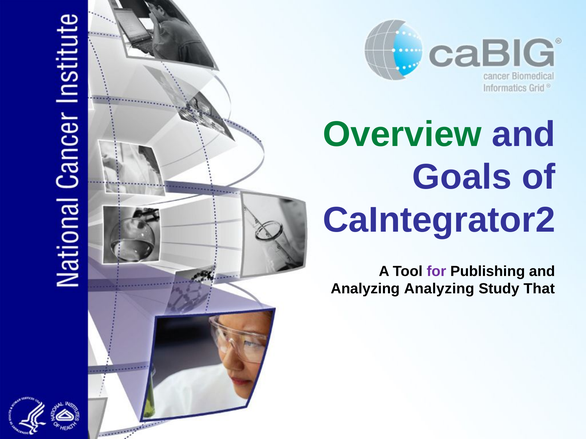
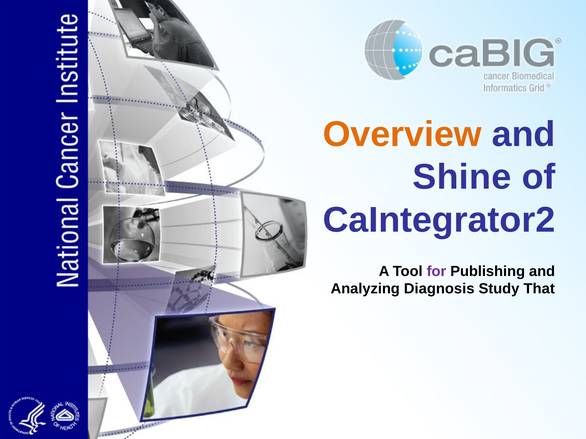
Overview colour: green -> orange
Goals: Goals -> Shine
Analyzing Analyzing: Analyzing -> Diagnosis
